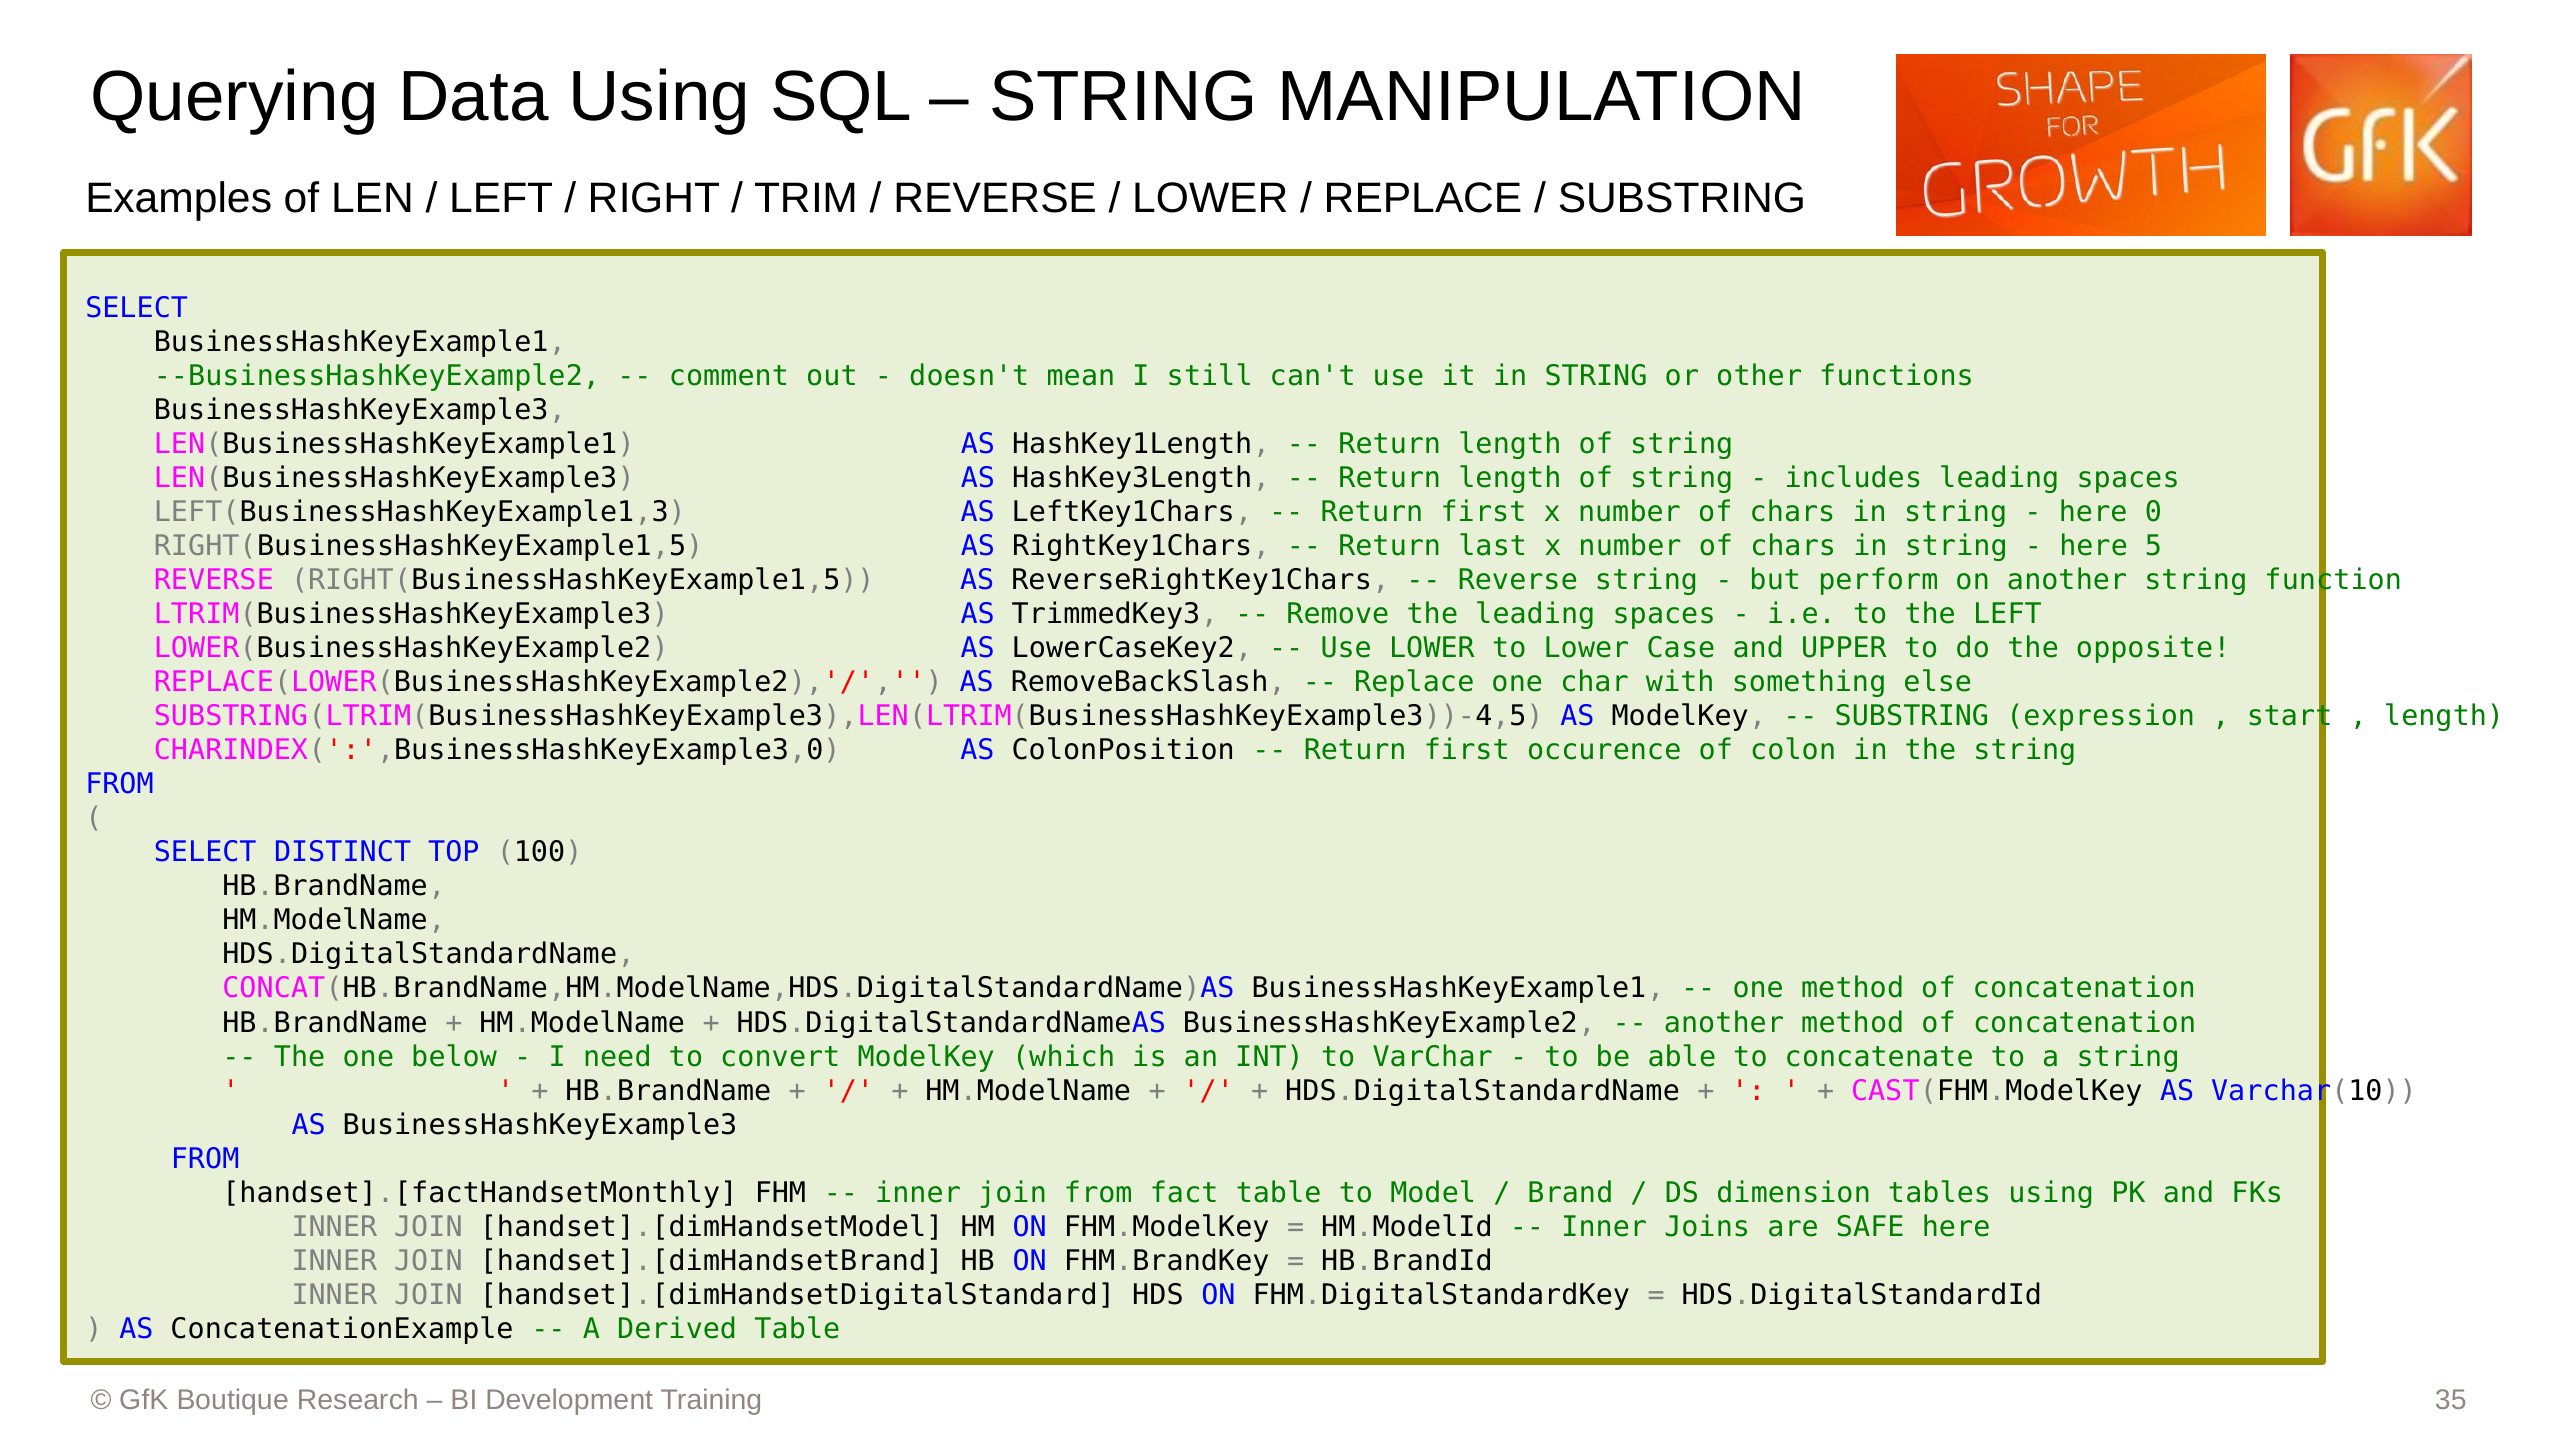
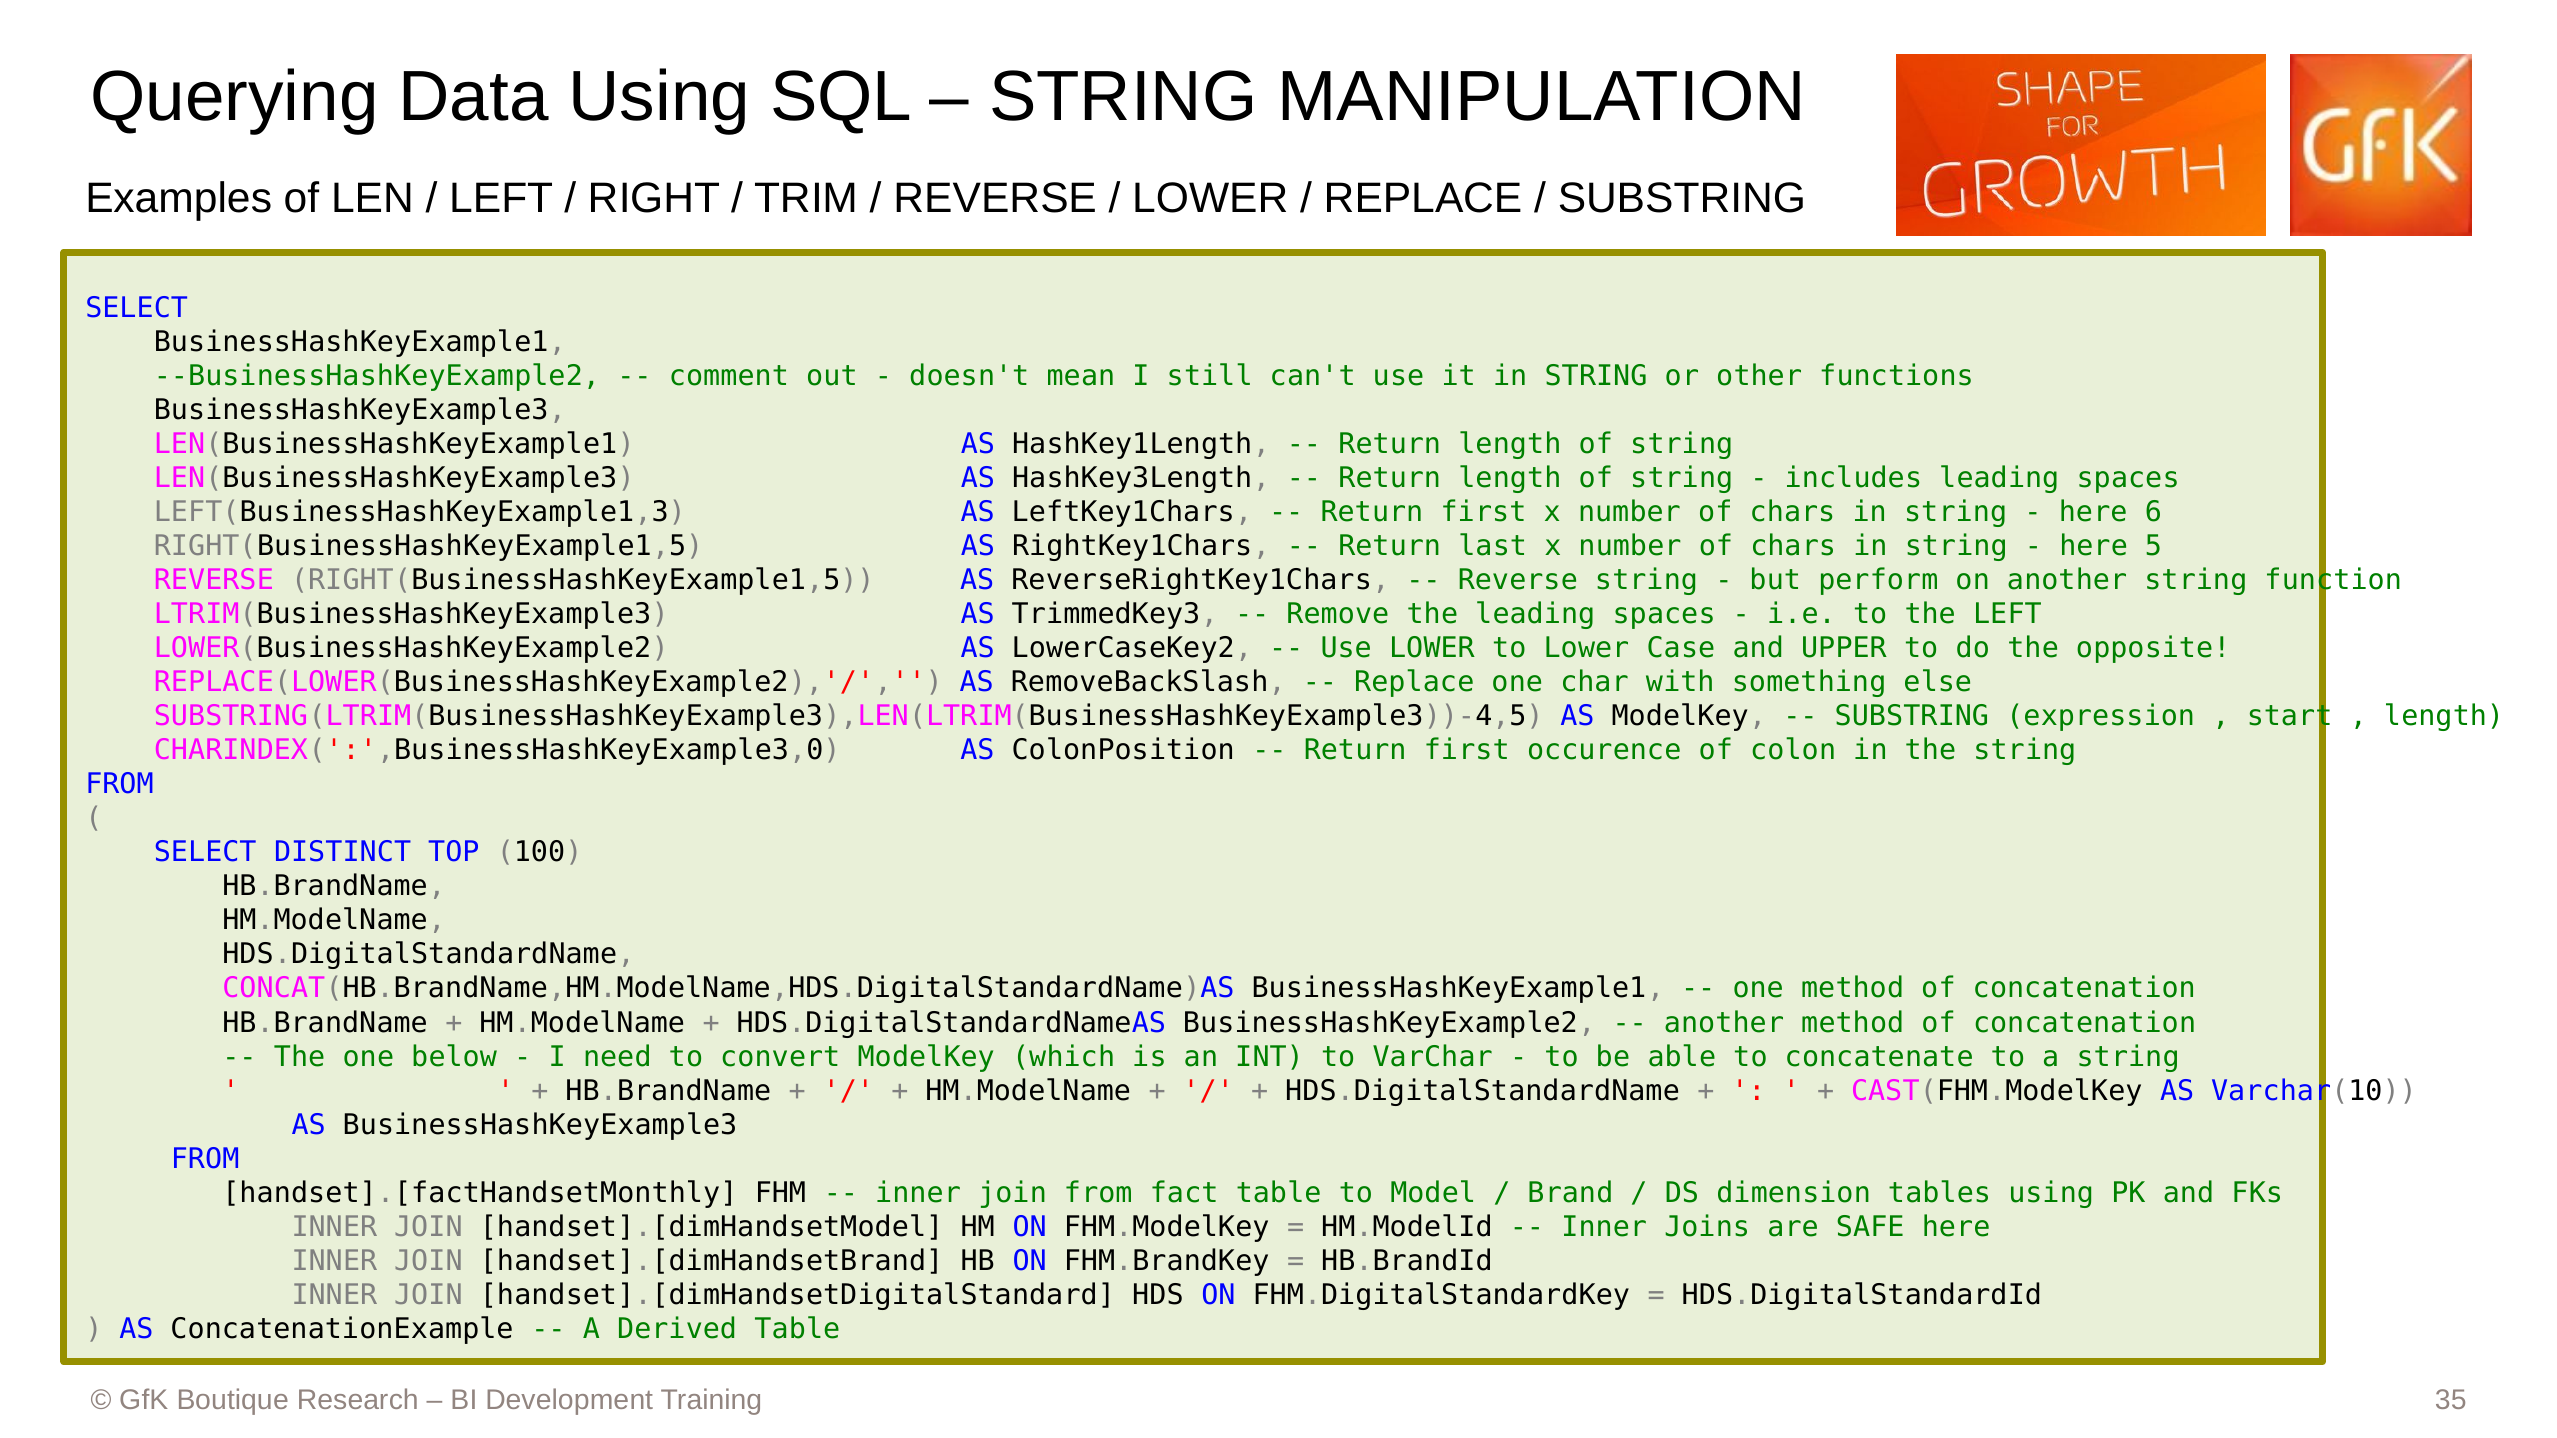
0: 0 -> 6
